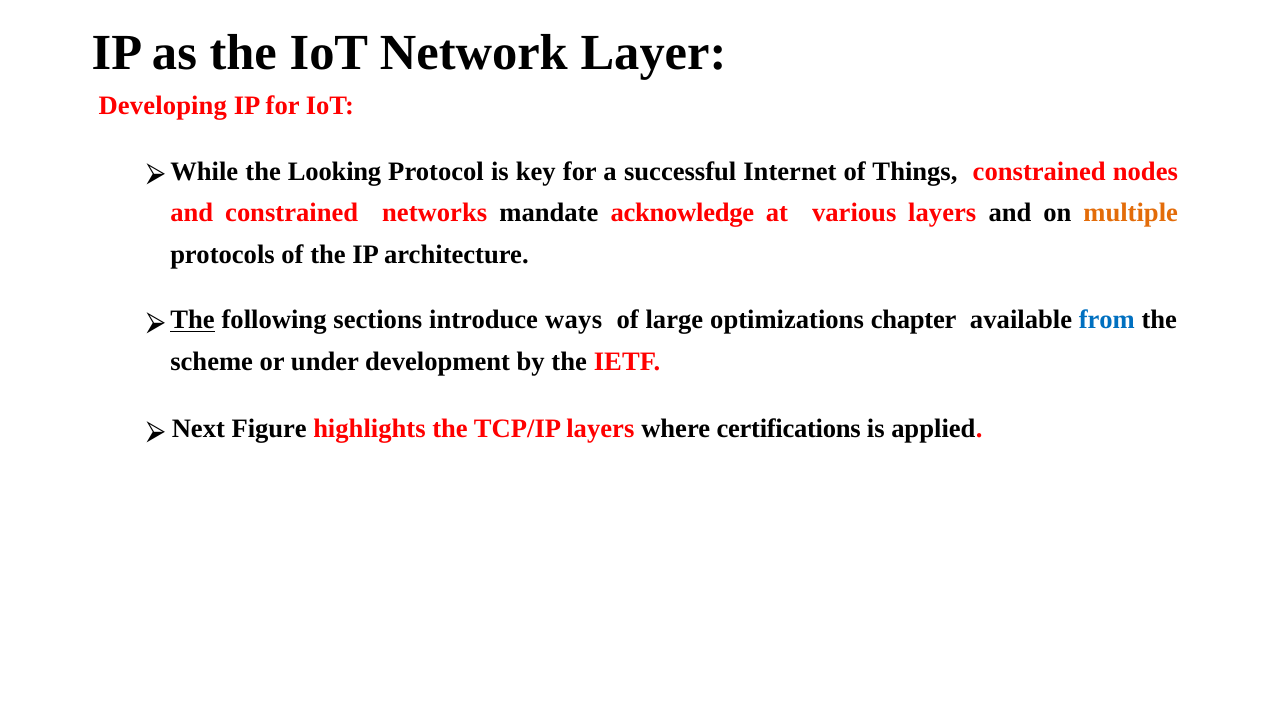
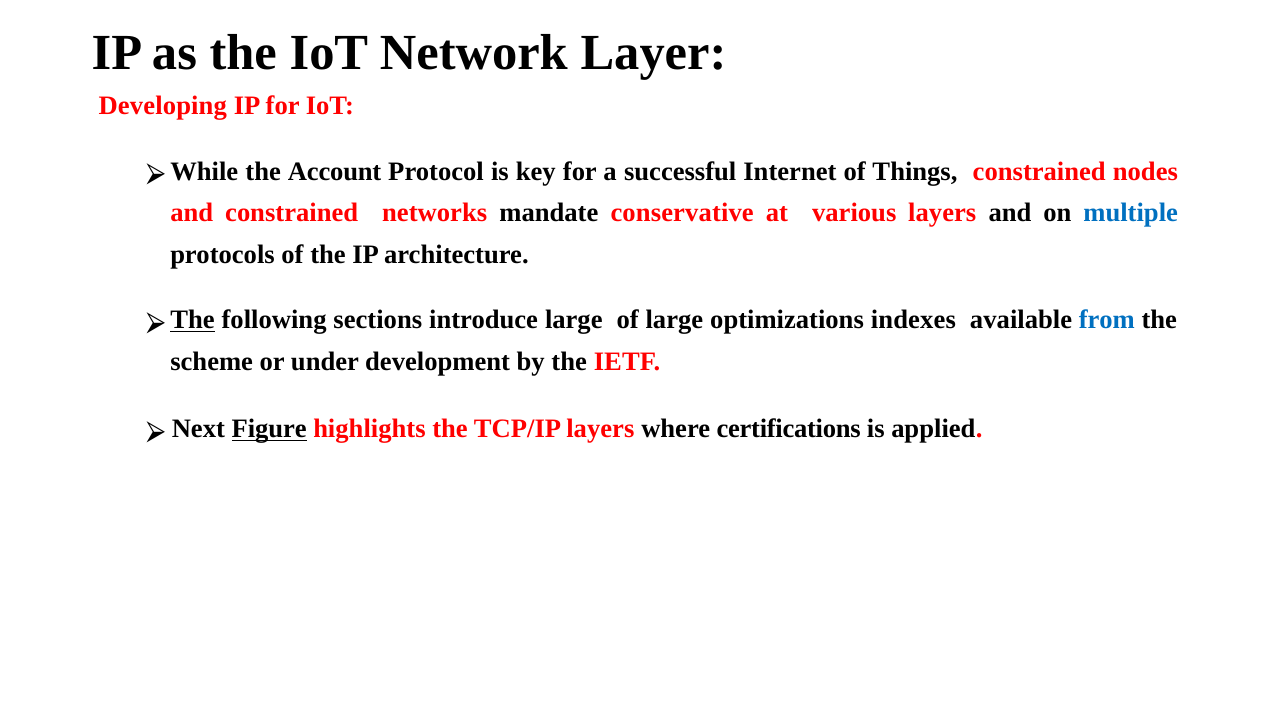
Looking: Looking -> Account
acknowledge: acknowledge -> conservative
multiple colour: orange -> blue
introduce ways: ways -> large
chapter: chapter -> indexes
Figure underline: none -> present
